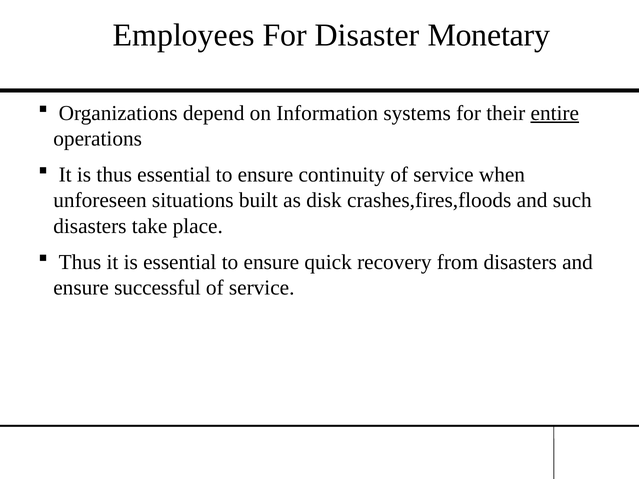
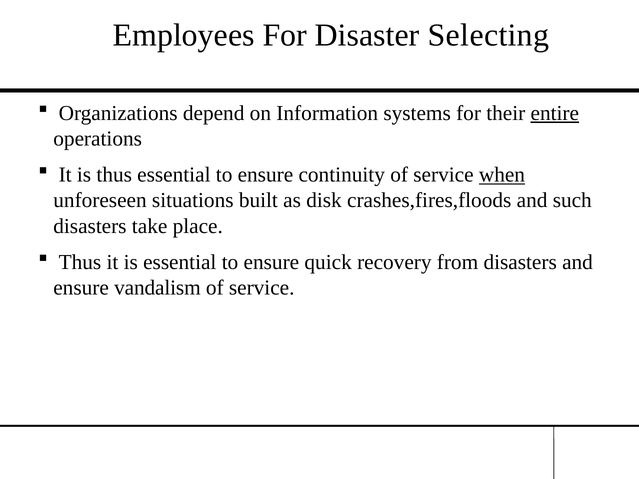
Monetary: Monetary -> Selecting
when underline: none -> present
successful: successful -> vandalism
